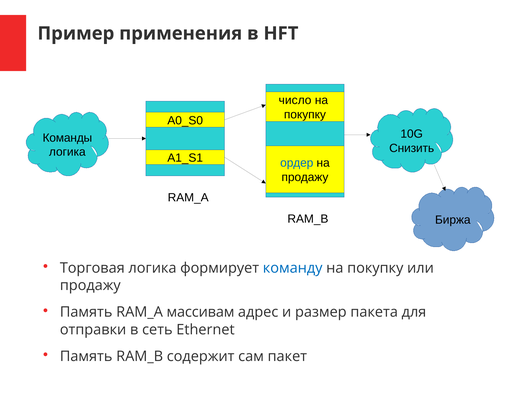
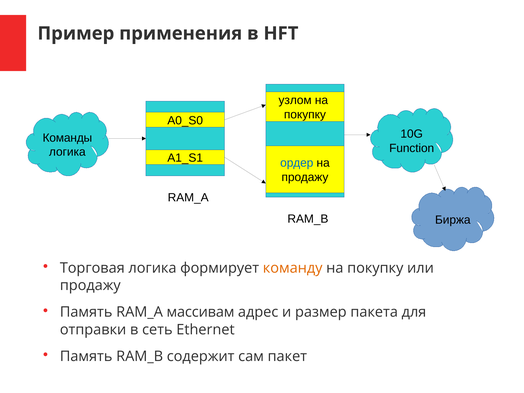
число: число -> узлом
Снизить: Снизить -> Function
команду colour: blue -> orange
